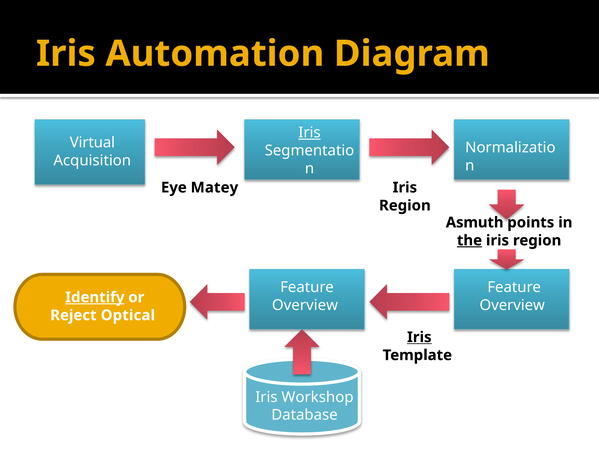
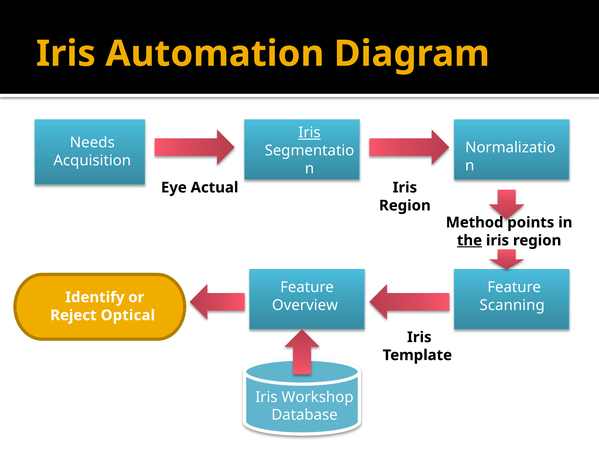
Virtual: Virtual -> Needs
Matey: Matey -> Actual
Asmuth: Asmuth -> Method
Identify underline: present -> none
Overview at (512, 305): Overview -> Scanning
Iris at (419, 337) underline: present -> none
